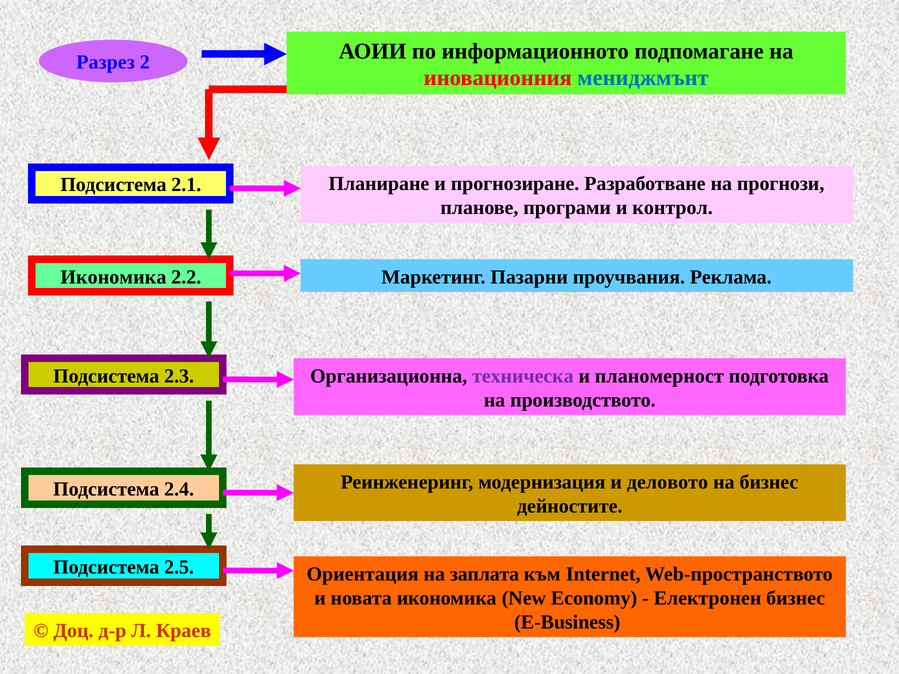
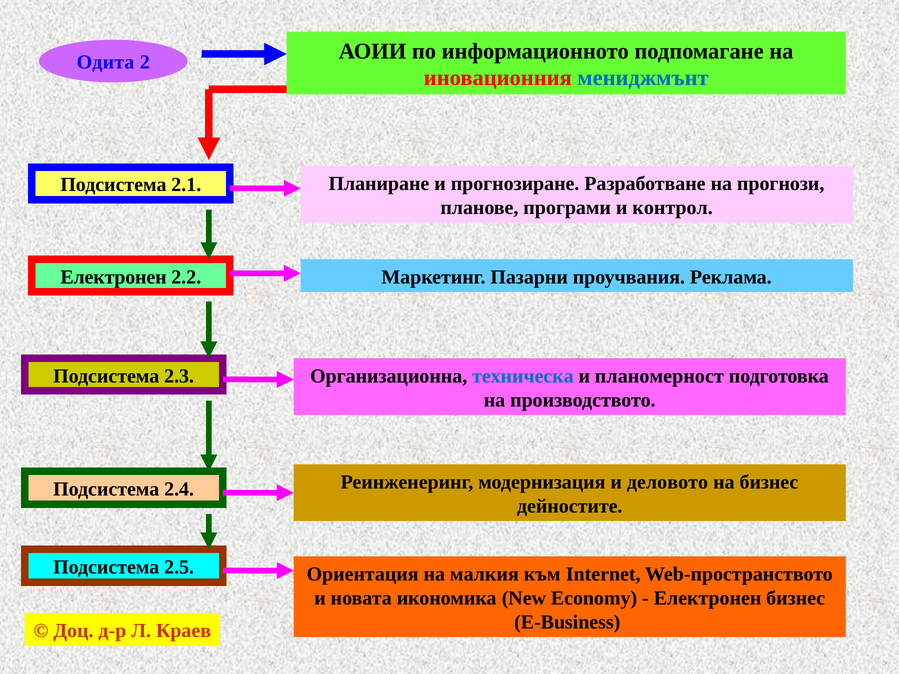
Разрез: Разрез -> Одита
Икономика at (113, 277): Икономика -> Електронен
техническа colour: purple -> blue
заплата: заплата -> малкия
